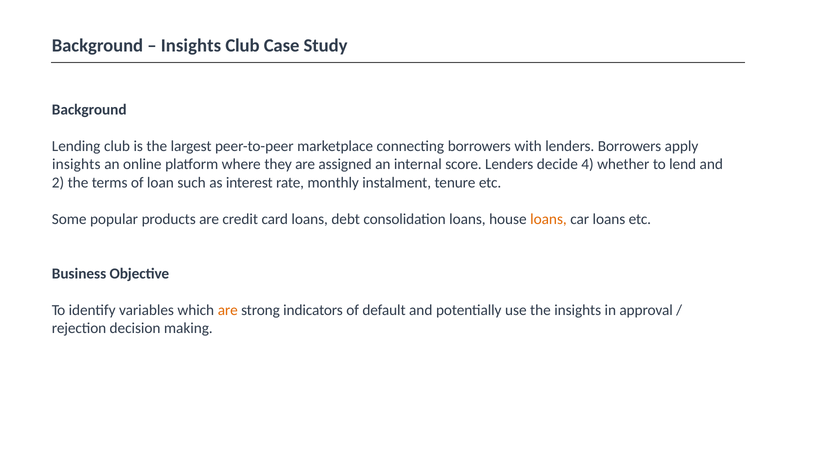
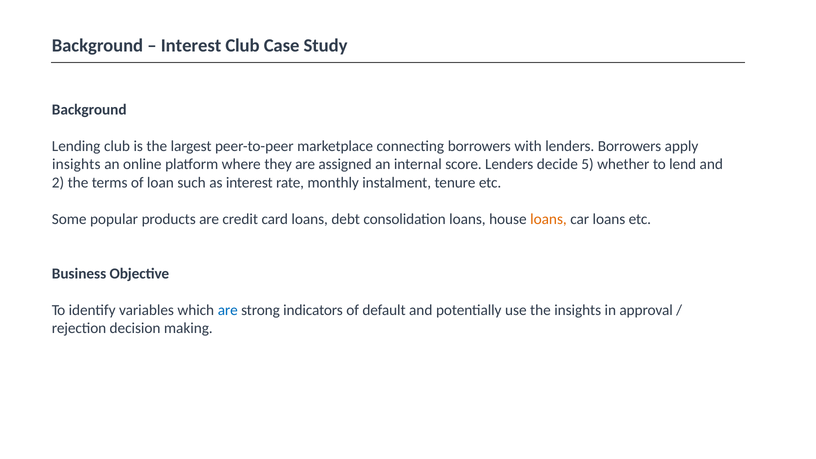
Insights at (191, 46): Insights -> Interest
4: 4 -> 5
are at (228, 310) colour: orange -> blue
